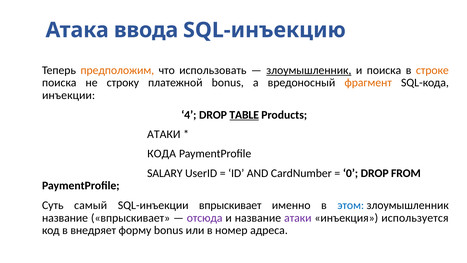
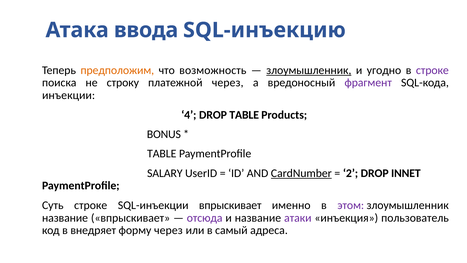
использовать: использовать -> возможность
и поиска: поиска -> угодно
строке at (432, 70) colour: orange -> purple
платежной bonus: bonus -> через
фрагмент colour: orange -> purple
TABLE at (244, 115) underline: present -> none
АТАКИ at (164, 134): АТАКИ -> BONUS
КОДА at (162, 154): КОДА -> TABLE
CardNumber underline: none -> present
0: 0 -> 2
FROM: FROM -> INNET
Cуть самый: самый -> строке
этом colour: blue -> purple
используется: используется -> пользователь
форму bonus: bonus -> через
номер: номер -> самый
